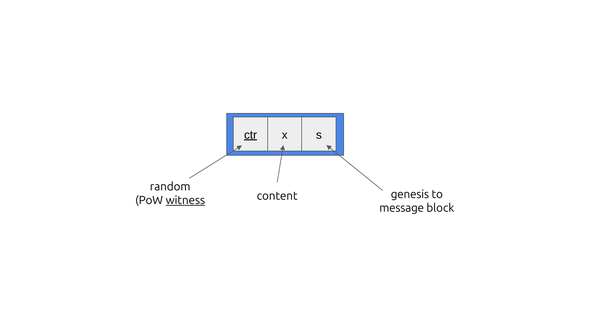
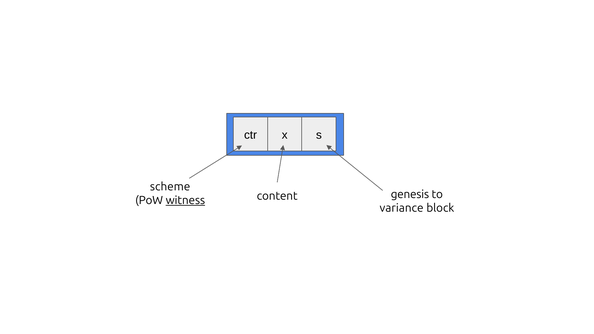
ctr underline: present -> none
random: random -> scheme
message: message -> variance
